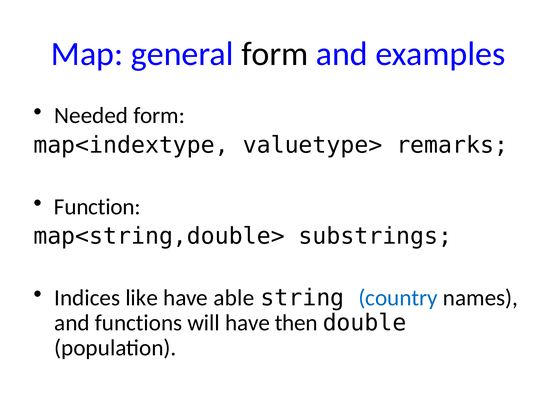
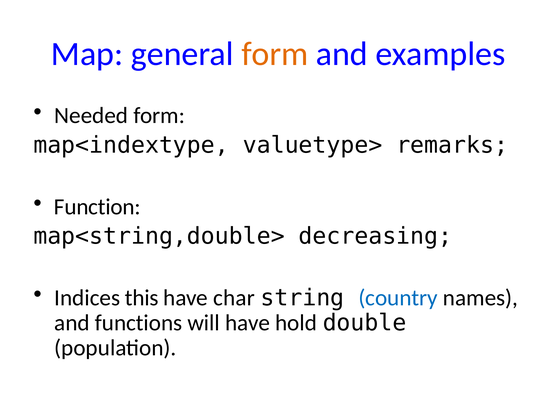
form at (275, 54) colour: black -> orange
substrings: substrings -> decreasing
like: like -> this
able: able -> char
then: then -> hold
